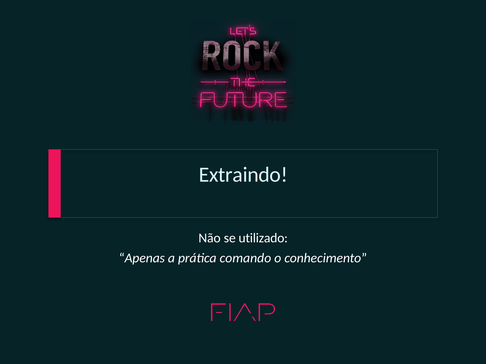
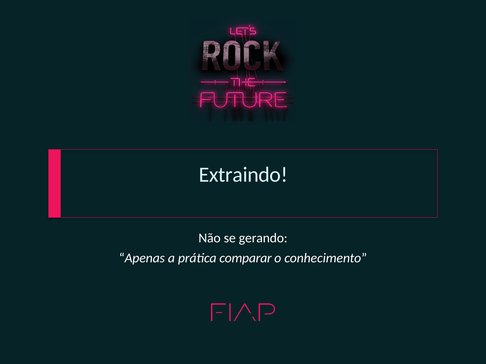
utilizado: utilizado -> gerando
comando: comando -> comparar
